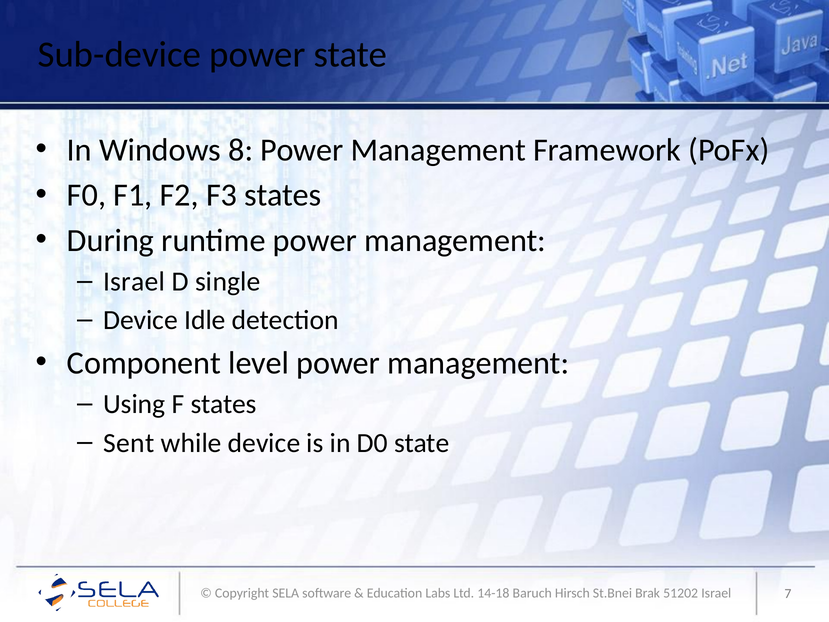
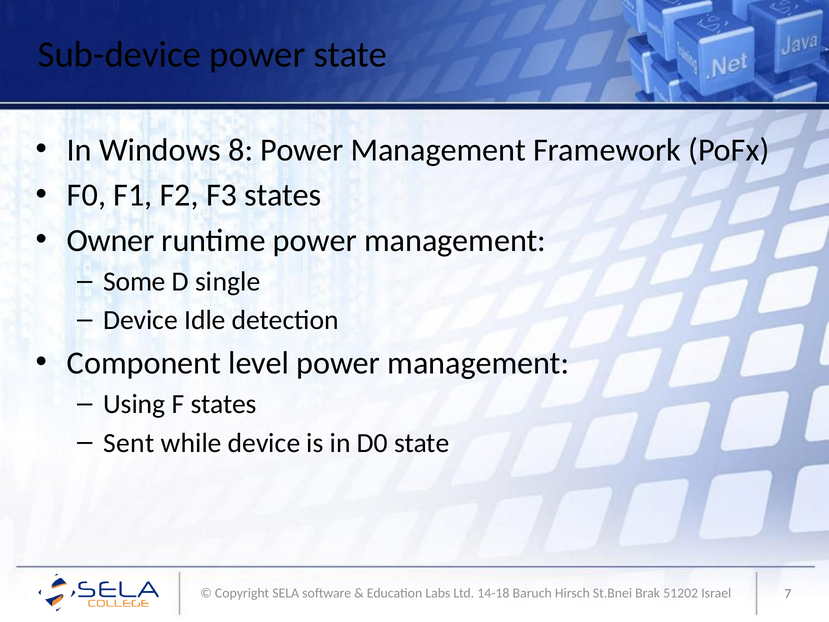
During: During -> Owner
Israel at (134, 282): Israel -> Some
